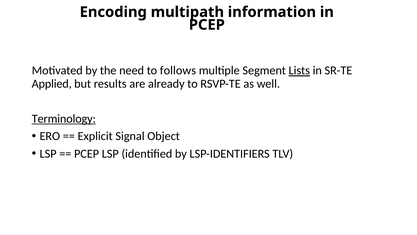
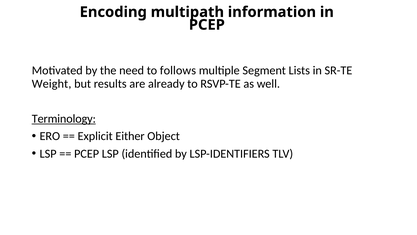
Lists underline: present -> none
Applied: Applied -> Weight
Signal: Signal -> Either
